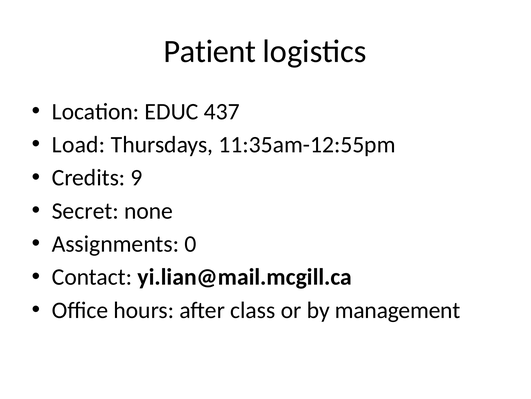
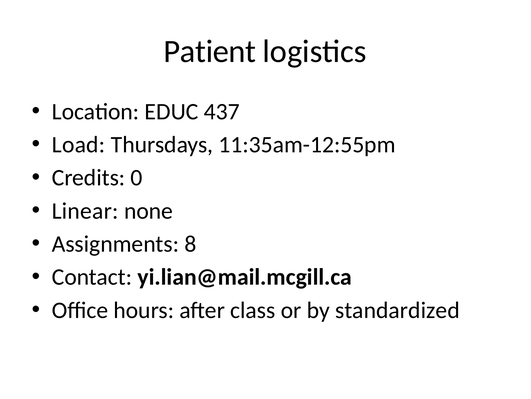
9: 9 -> 0
Secret: Secret -> Linear
0: 0 -> 8
management: management -> standardized
